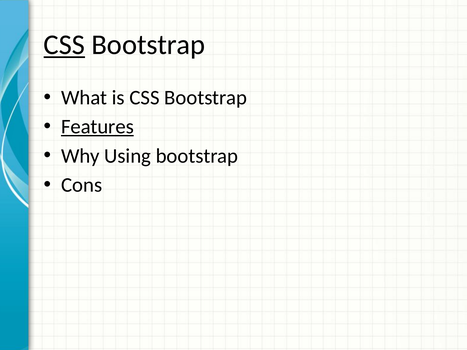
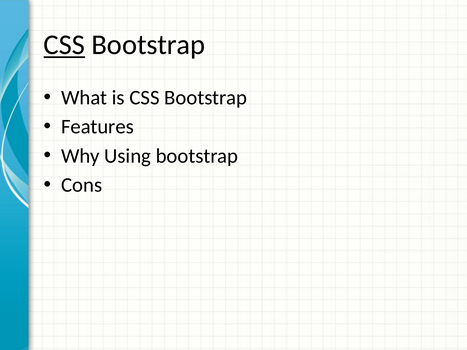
Features underline: present -> none
